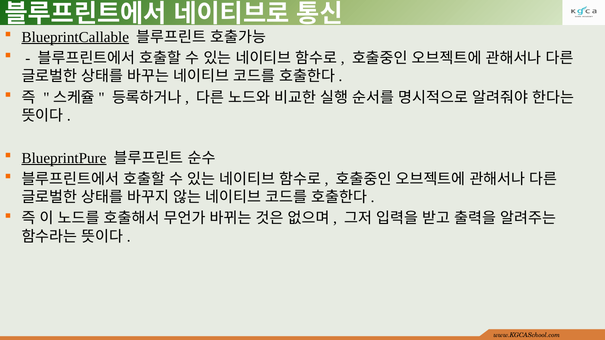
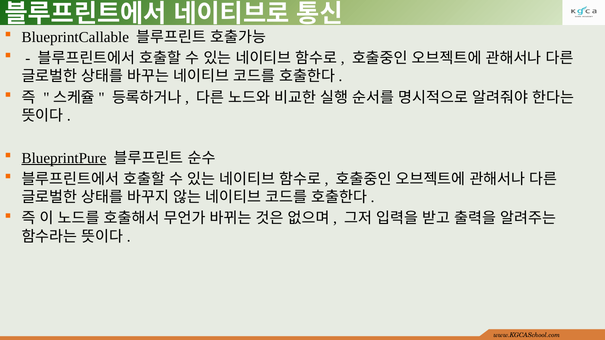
BlueprintCallable underline: present -> none
